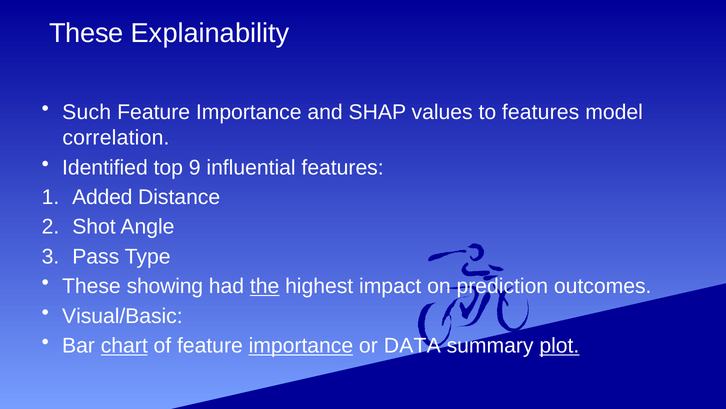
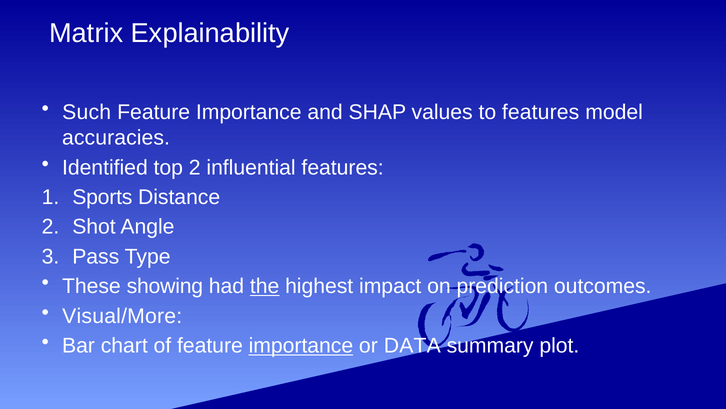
These at (86, 33): These -> Matrix
correlation: correlation -> accuracies
top 9: 9 -> 2
Added: Added -> Sports
Visual/Basic: Visual/Basic -> Visual/More
chart underline: present -> none
plot underline: present -> none
